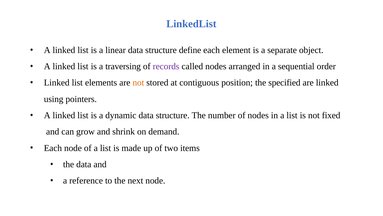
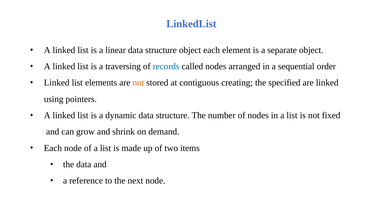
structure define: define -> object
records colour: purple -> blue
position: position -> creating
